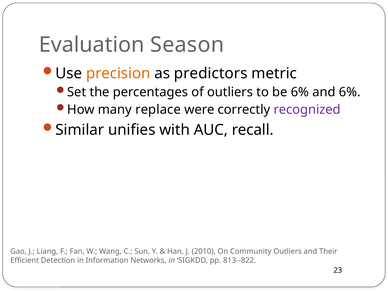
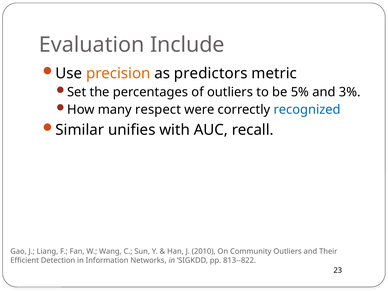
Season: Season -> Include
be 6%: 6% -> 5%
and 6%: 6% -> 3%
replace: replace -> respect
recognized colour: purple -> blue
